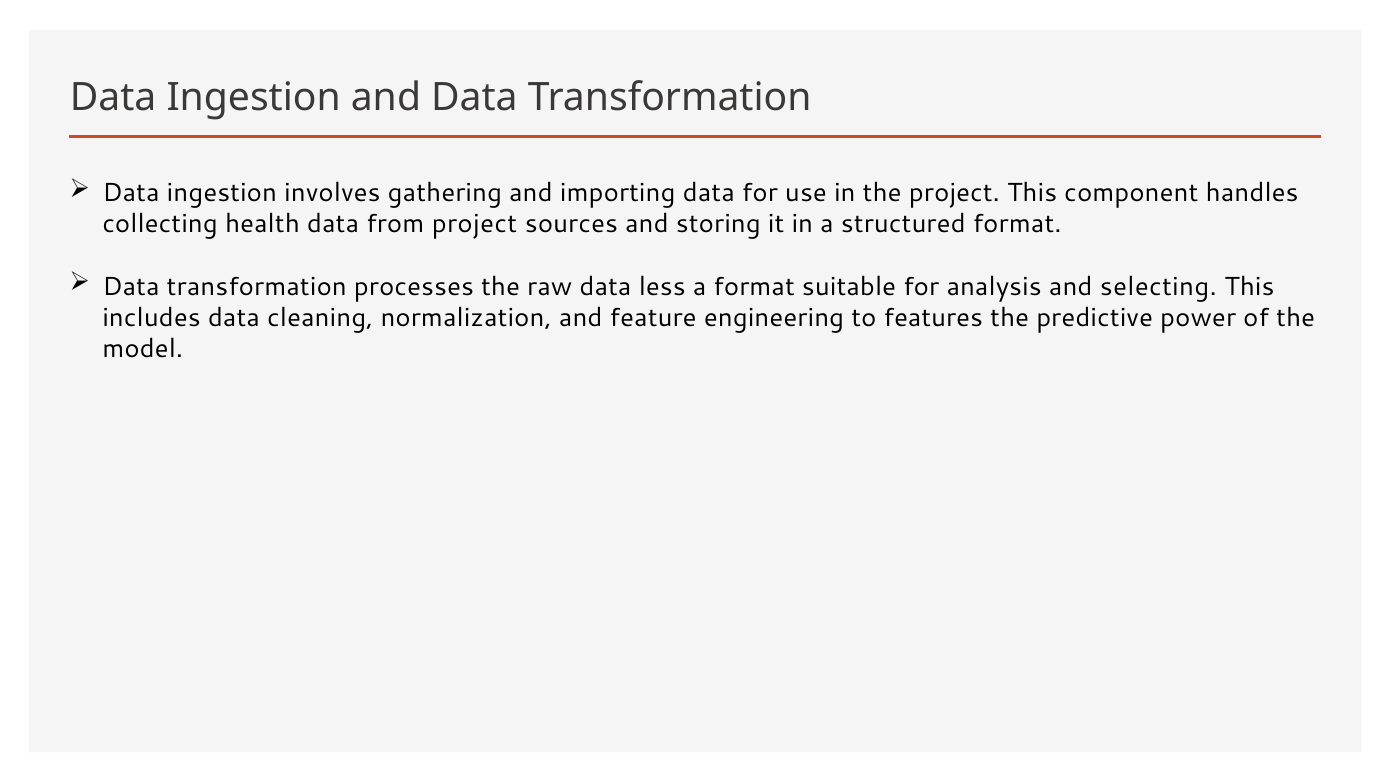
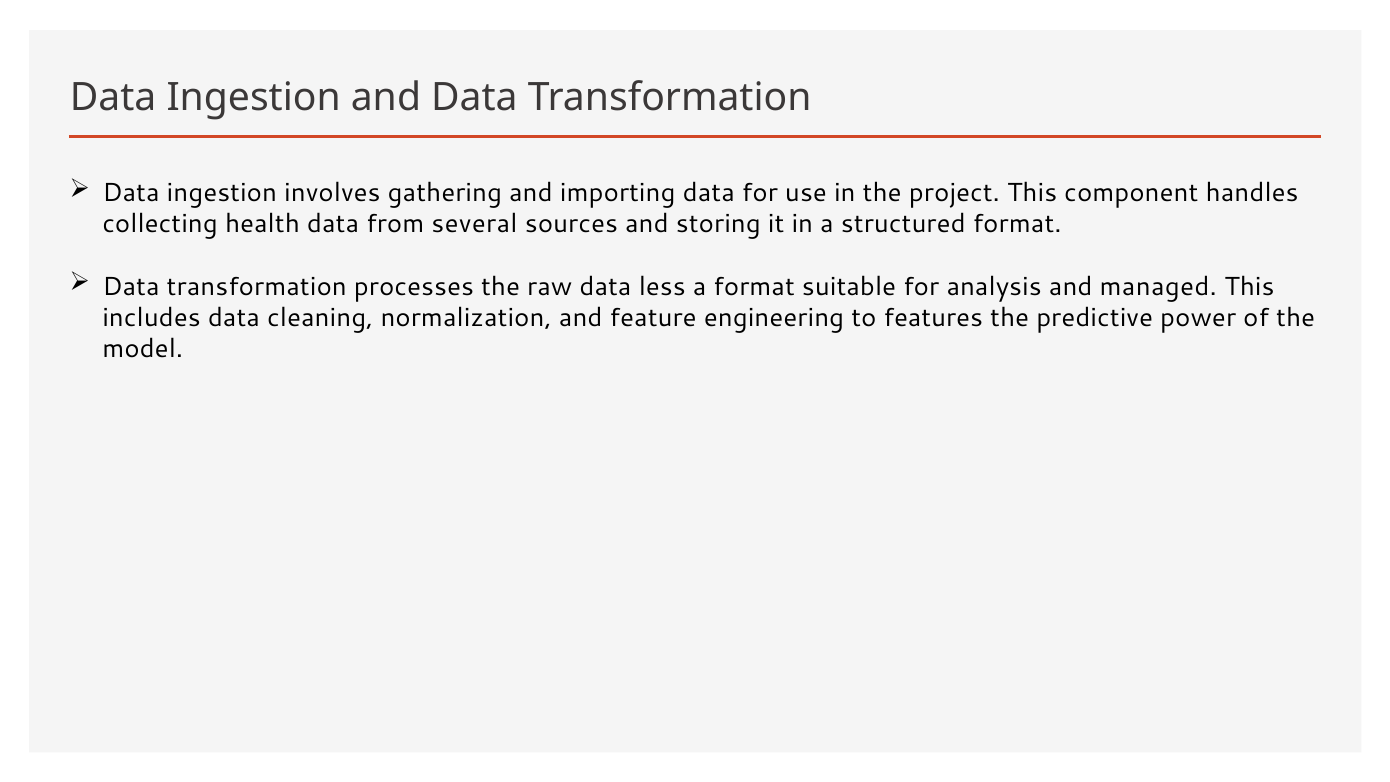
from project: project -> several
selecting: selecting -> managed
